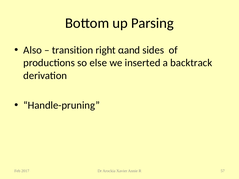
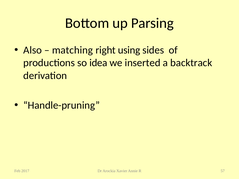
transition: transition -> matching
αand: αand -> using
else: else -> idea
